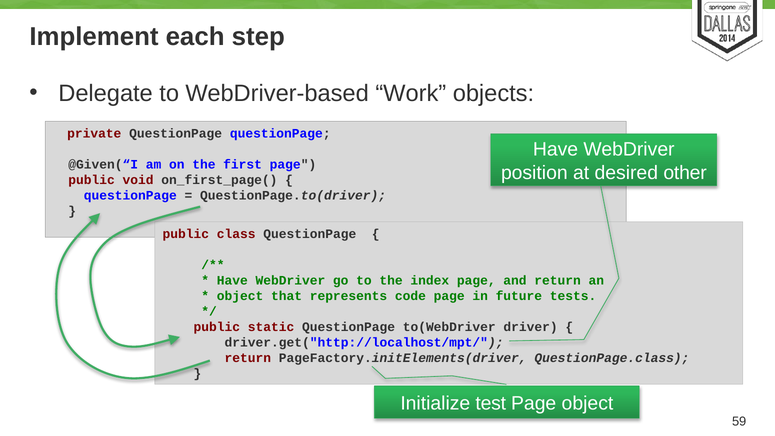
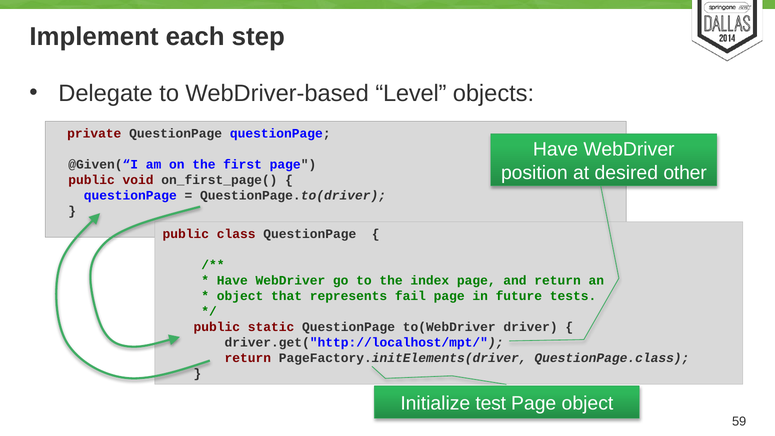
Work: Work -> Level
code: code -> fail
